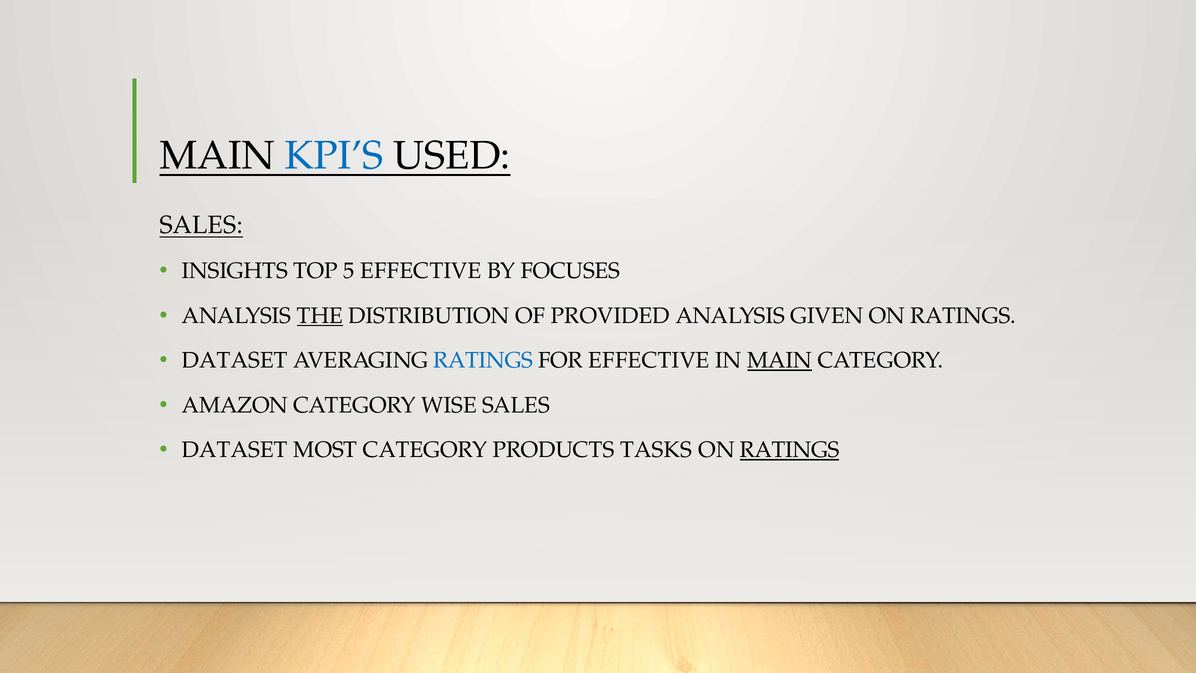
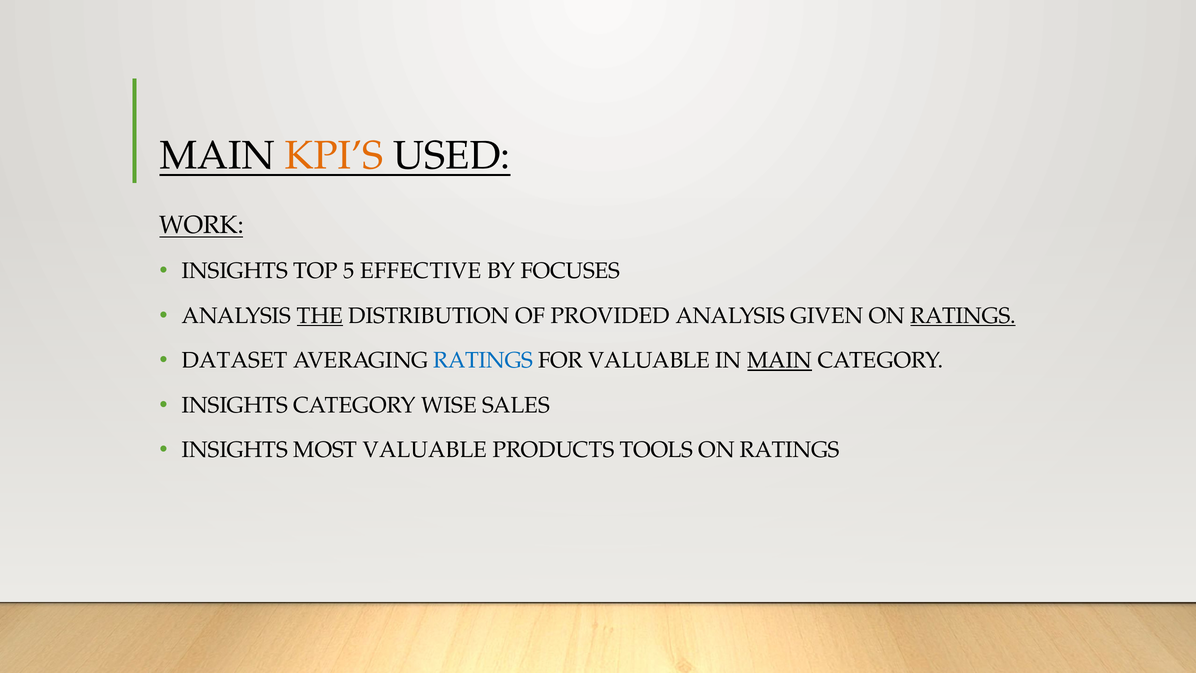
KPI’S colour: blue -> orange
SALES at (201, 225): SALES -> WORK
RATINGS at (963, 316) underline: none -> present
FOR EFFECTIVE: EFFECTIVE -> VALUABLE
AMAZON at (235, 405): AMAZON -> INSIGHTS
DATASET at (235, 450): DATASET -> INSIGHTS
MOST CATEGORY: CATEGORY -> VALUABLE
TASKS: TASKS -> TOOLS
RATINGS at (790, 450) underline: present -> none
